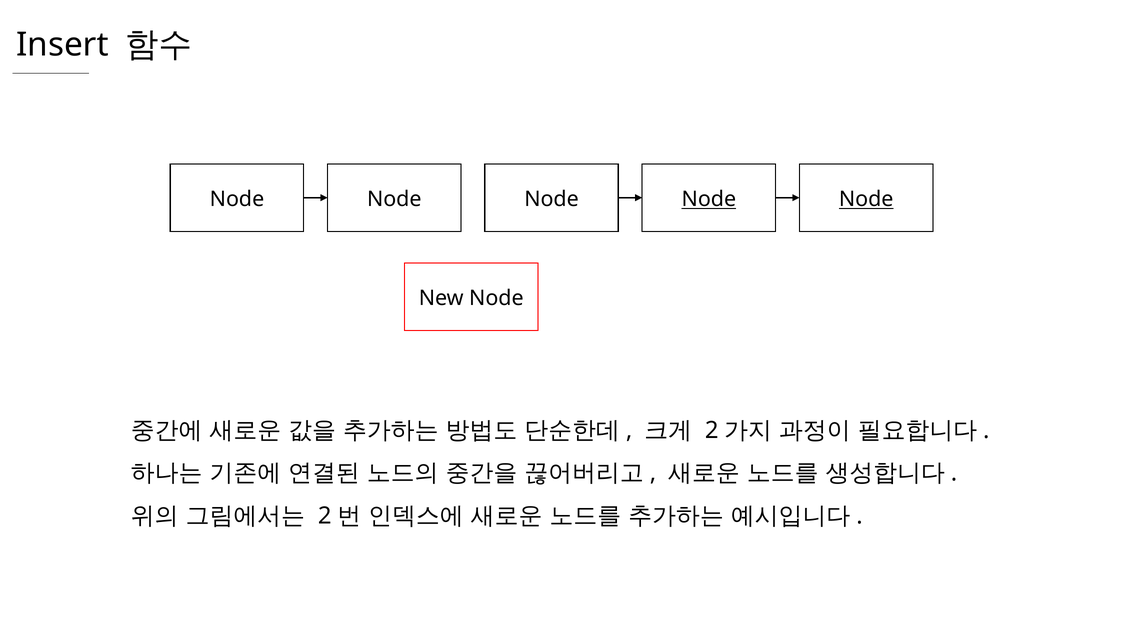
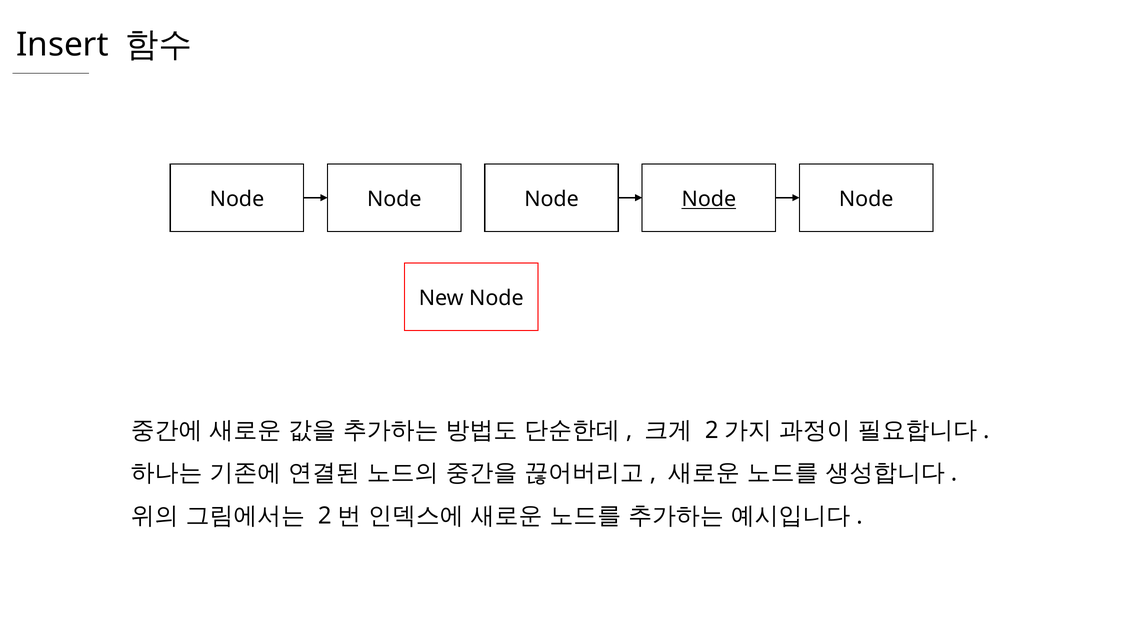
Node at (866, 199) underline: present -> none
